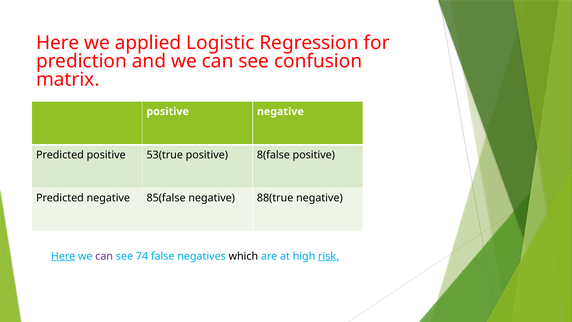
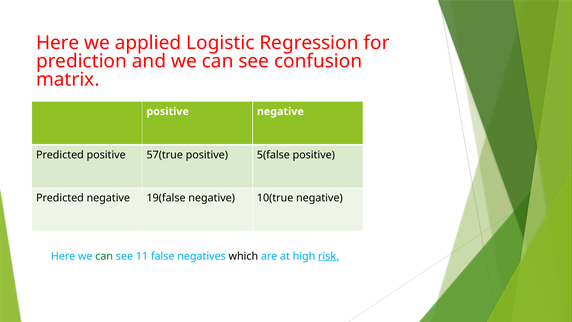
53(true: 53(true -> 57(true
8(false: 8(false -> 5(false
85(false: 85(false -> 19(false
88(true: 88(true -> 10(true
Here at (63, 256) underline: present -> none
can at (104, 256) colour: purple -> green
74: 74 -> 11
